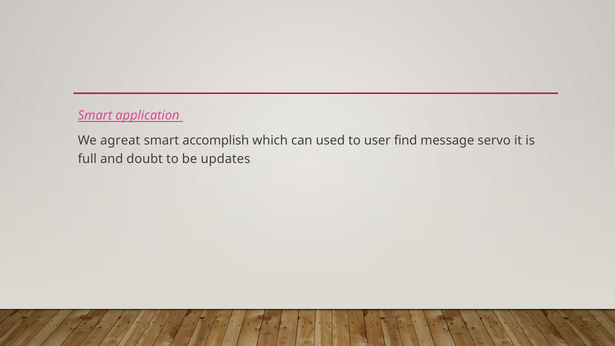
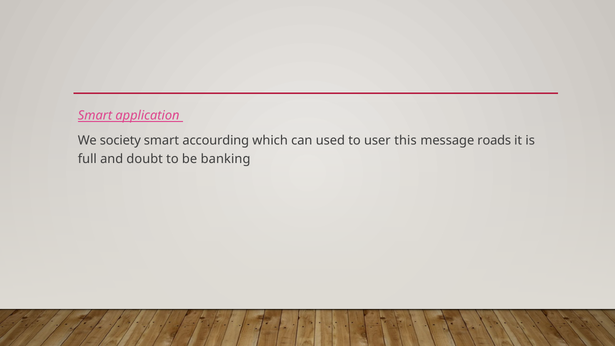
agreat: agreat -> society
accomplish: accomplish -> accourding
find: find -> this
servo: servo -> roads
updates: updates -> banking
